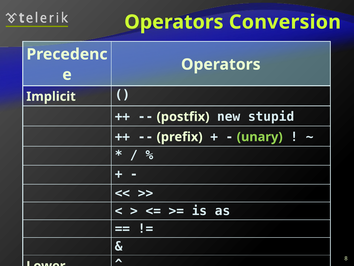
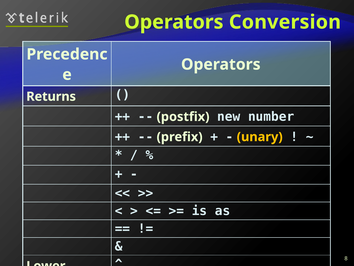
Implicit: Implicit -> Returns
stupid: stupid -> number
unary colour: light green -> yellow
